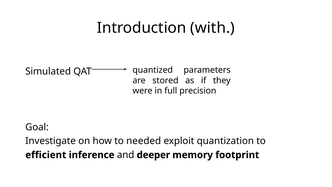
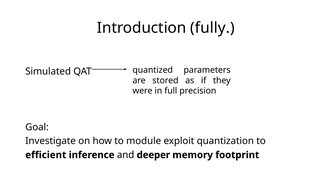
with: with -> fully
needed: needed -> module
